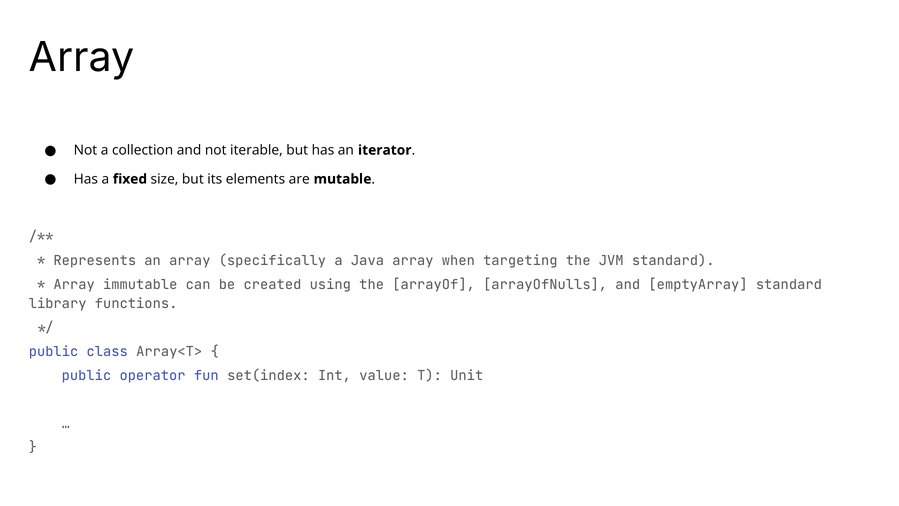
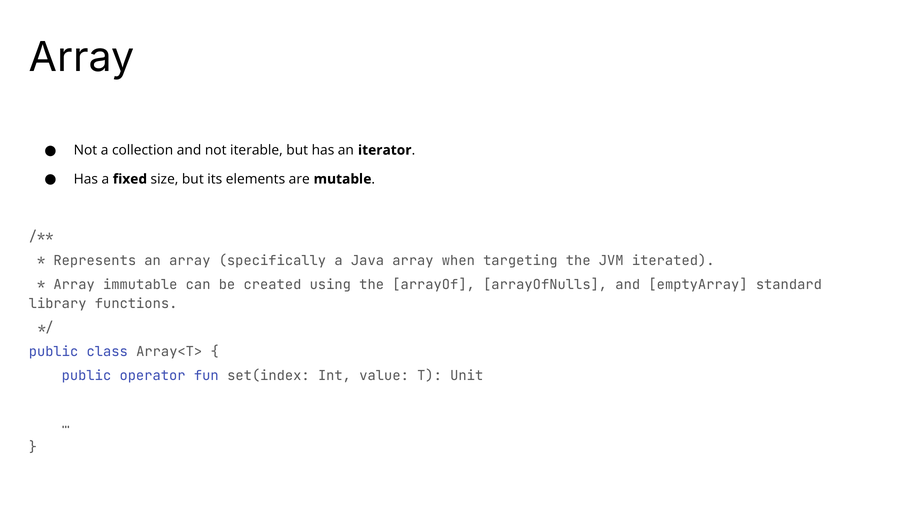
JVM standard: standard -> iterated
